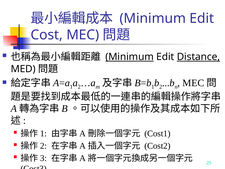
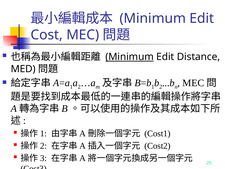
Distance underline: present -> none
